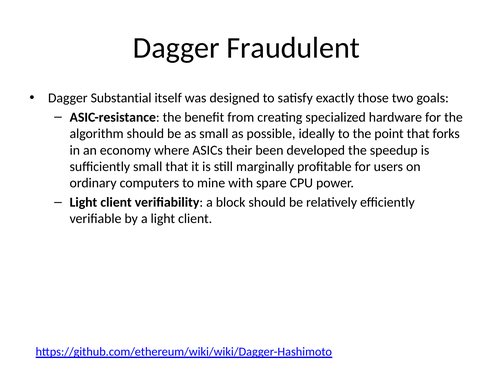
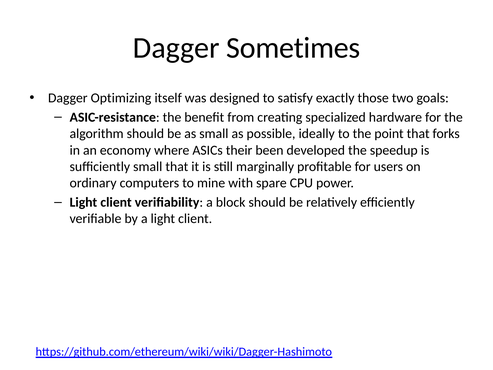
Fraudulent: Fraudulent -> Sometimes
Substantial: Substantial -> Optimizing
